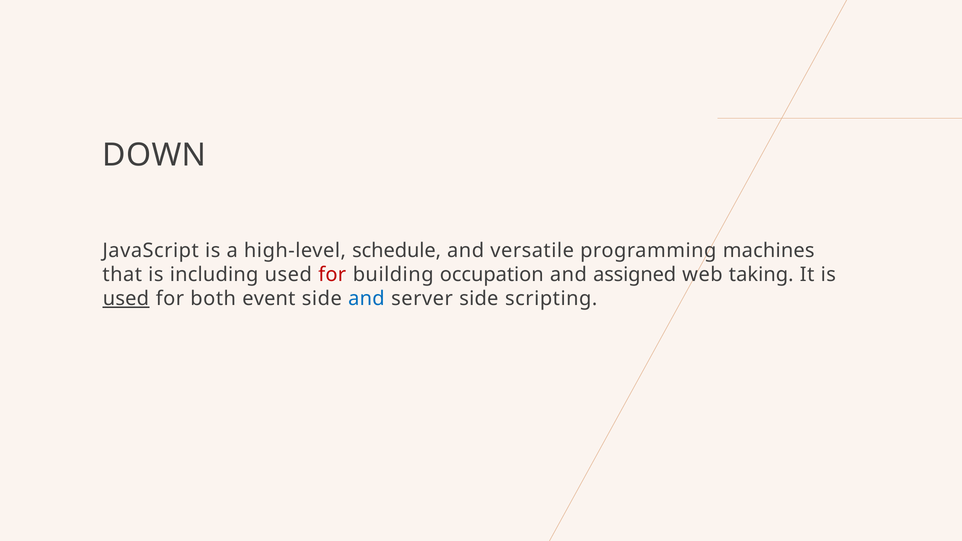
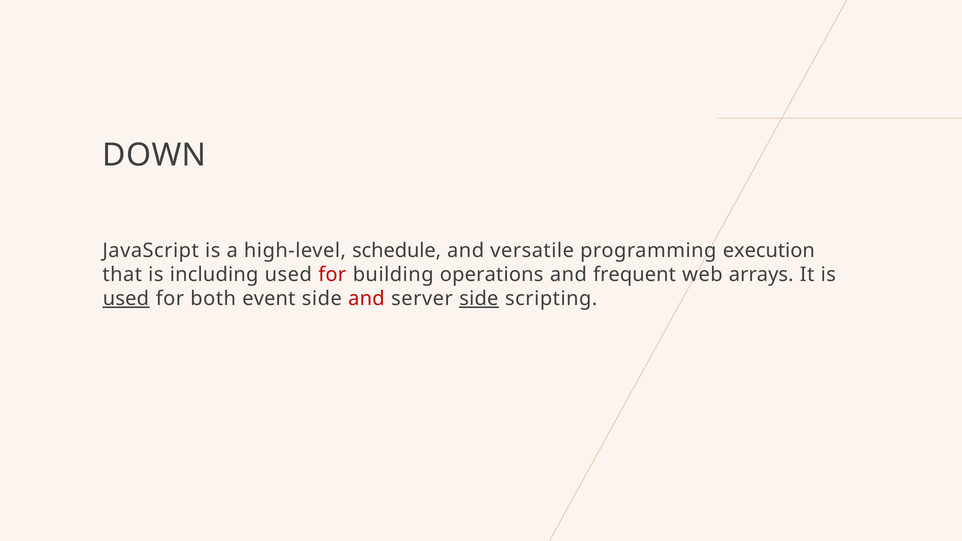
machines: machines -> execution
occupation: occupation -> operations
assigned: assigned -> frequent
taking: taking -> arrays
and at (366, 299) colour: blue -> red
side at (479, 299) underline: none -> present
